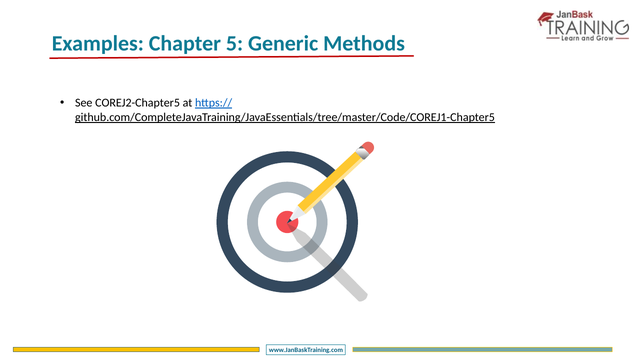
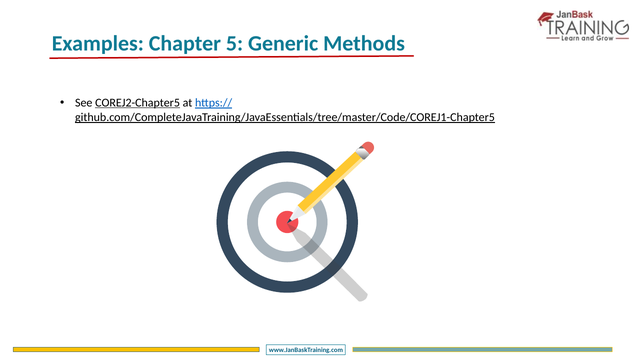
COREJ2-Chapter5 underline: none -> present
